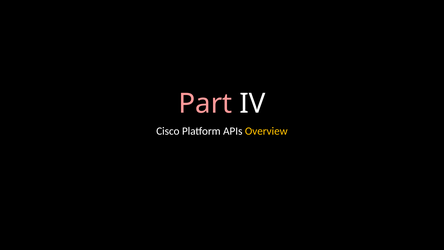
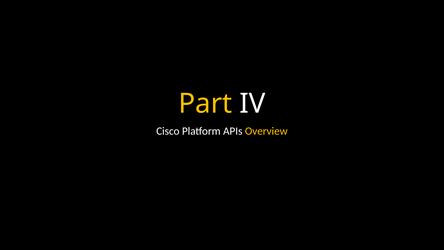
Part colour: pink -> yellow
